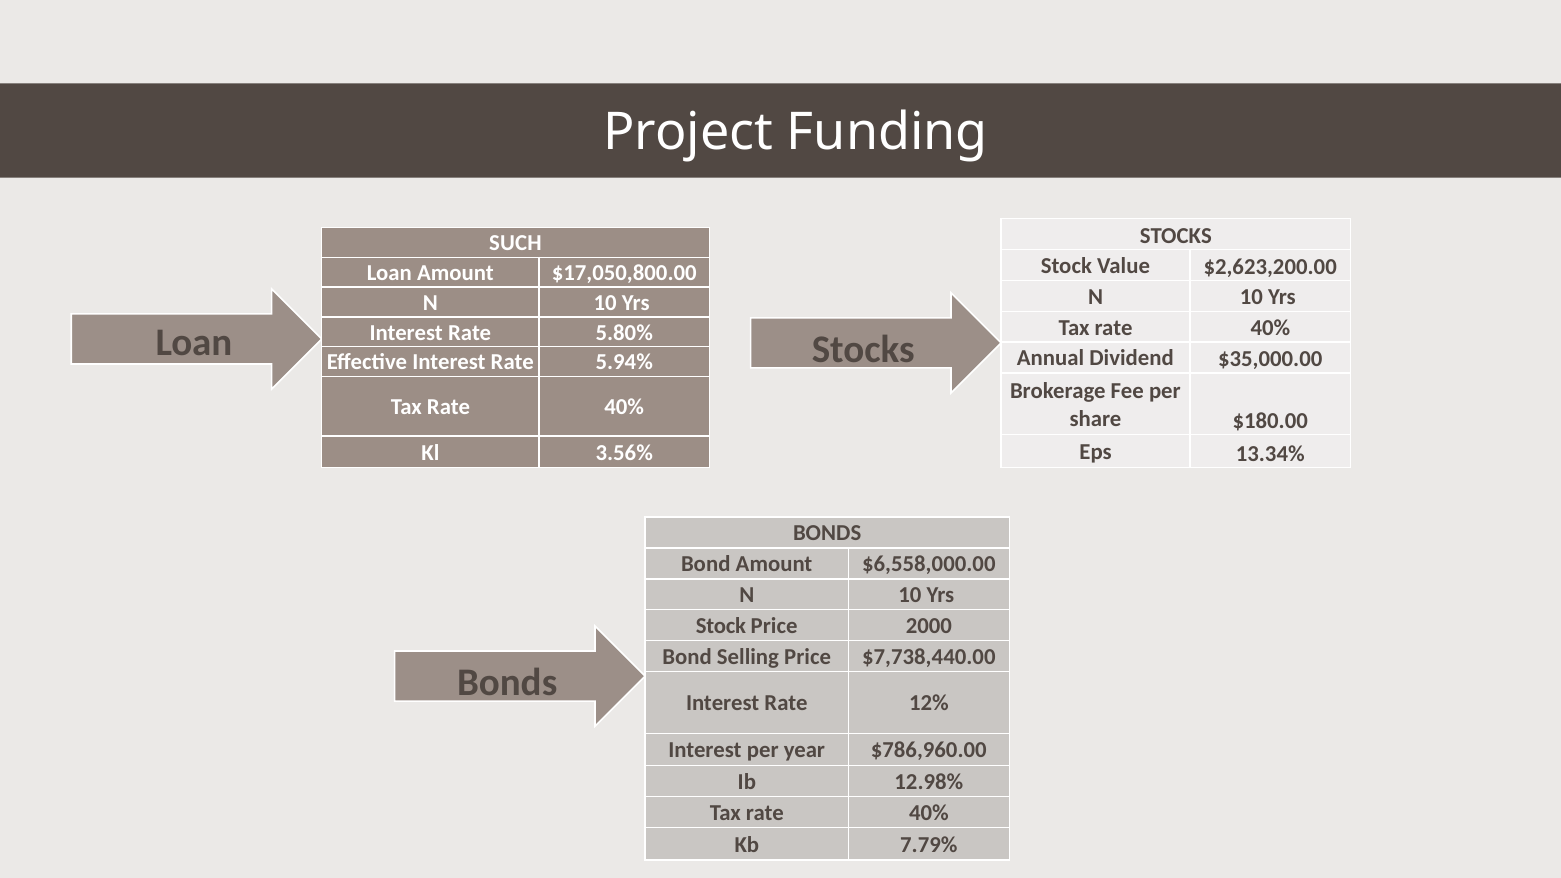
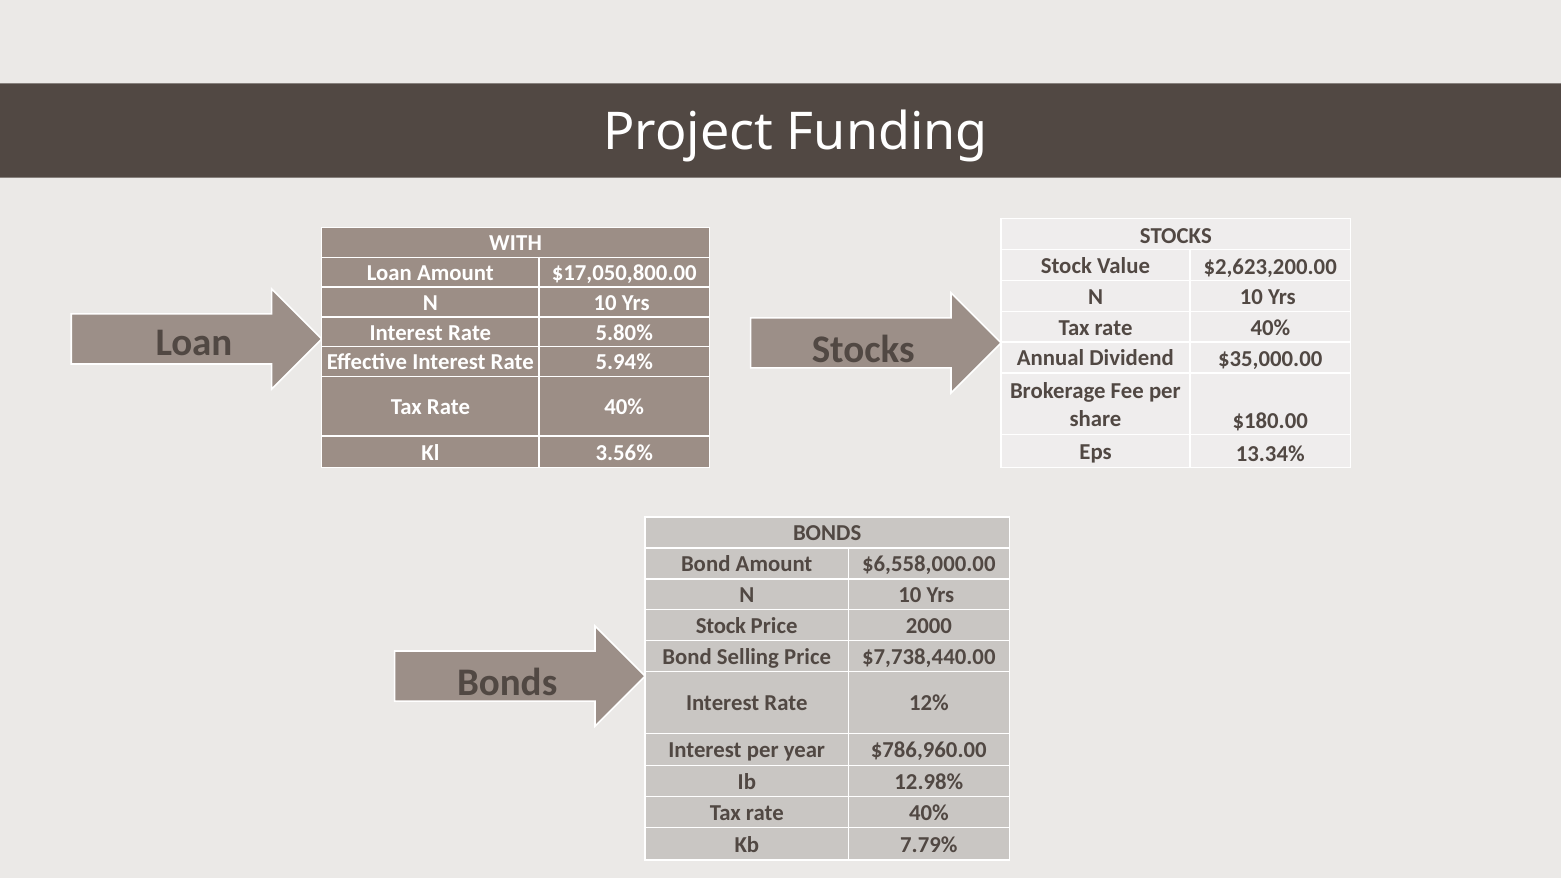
SUCH: SUCH -> WITH
